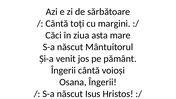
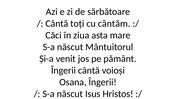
margini: margini -> cântăm
